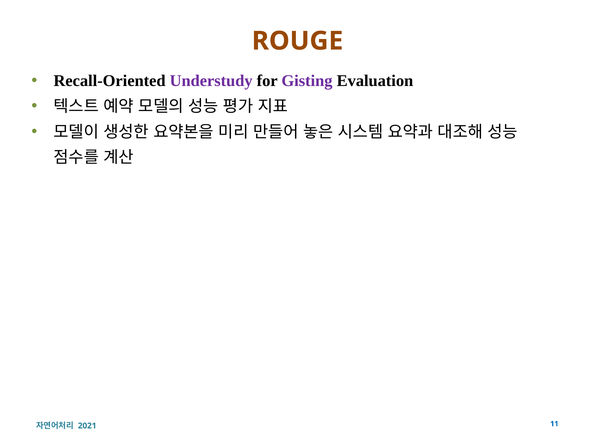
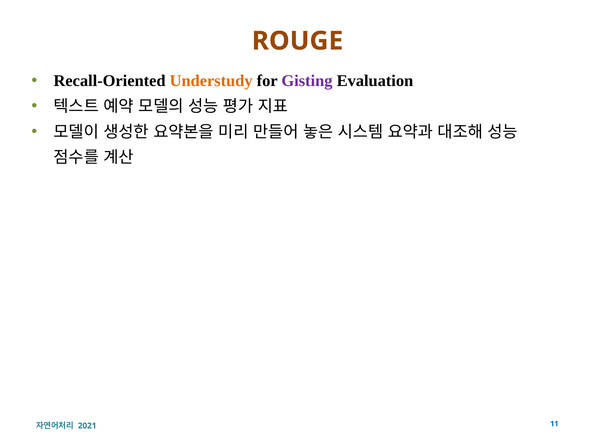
Understudy colour: purple -> orange
